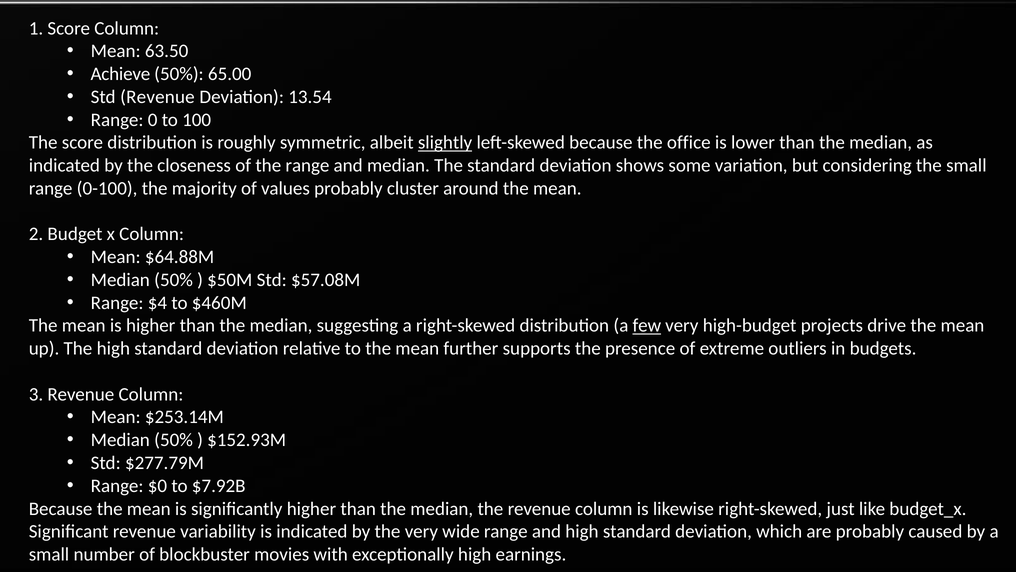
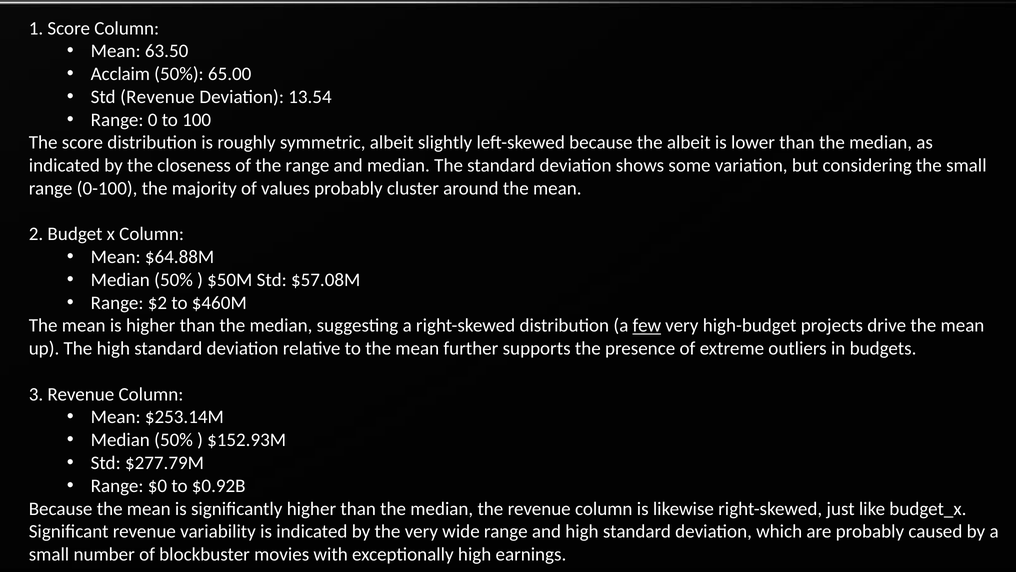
Achieve: Achieve -> Acclaim
slightly underline: present -> none
the office: office -> albeit
$4: $4 -> $2
$7.92B: $7.92B -> $0.92B
